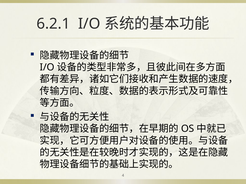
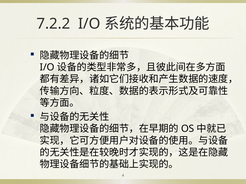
6.2.1: 6.2.1 -> 7.2.2
